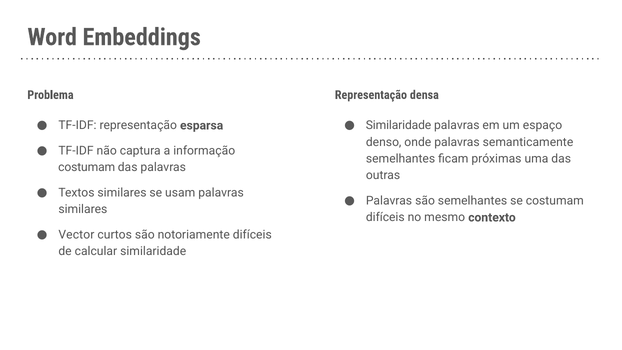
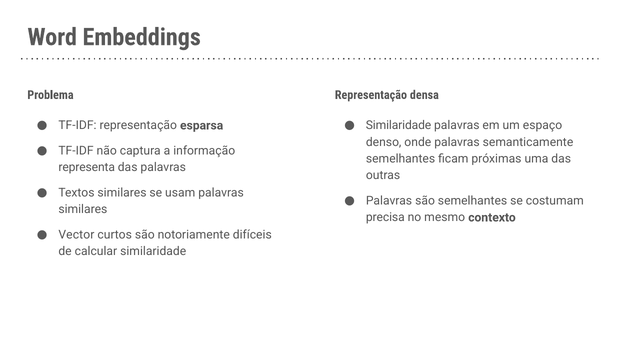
costumam at (87, 167): costumam -> representa
difíceis at (385, 217): difíceis -> precisa
